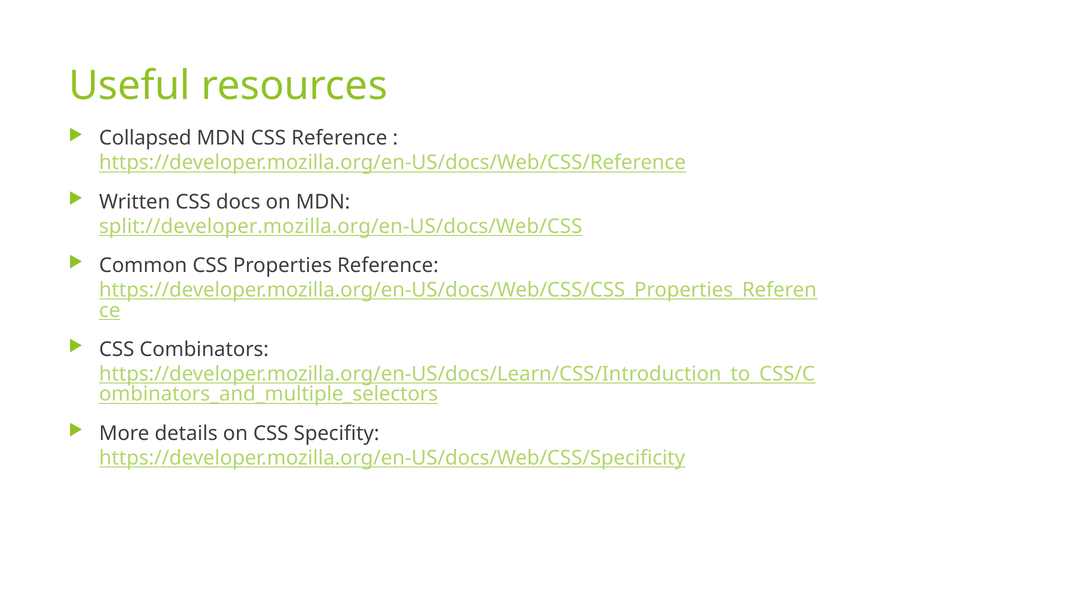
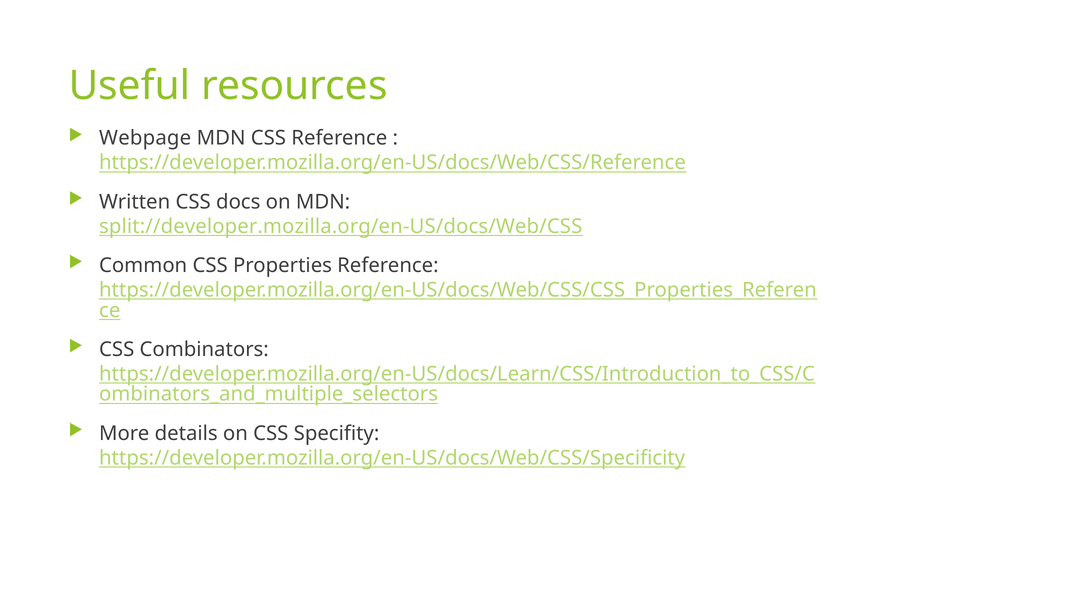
Collapsed: Collapsed -> Webpage
